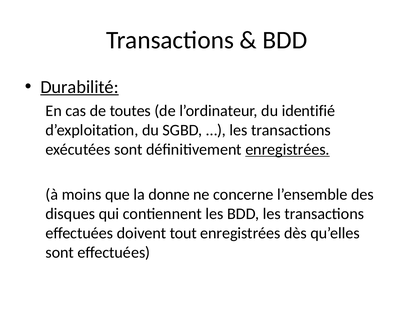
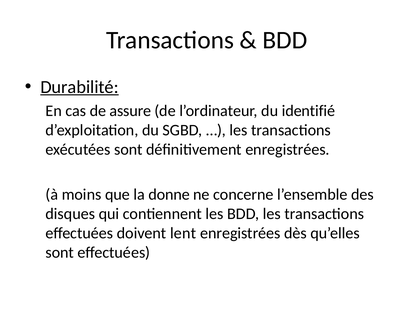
toutes: toutes -> assure
enregistrées at (288, 149) underline: present -> none
tout: tout -> lent
